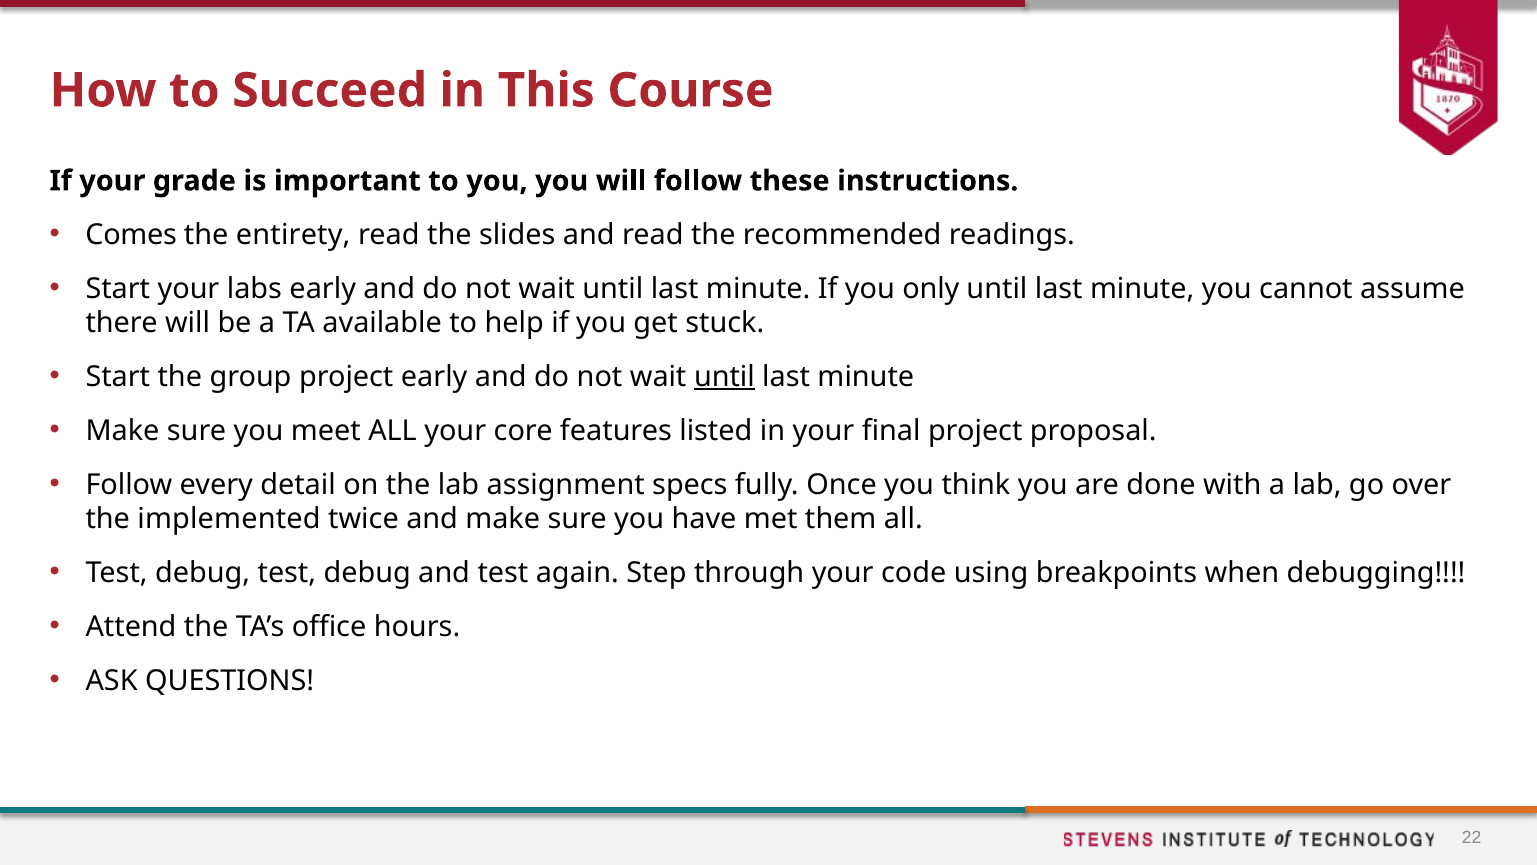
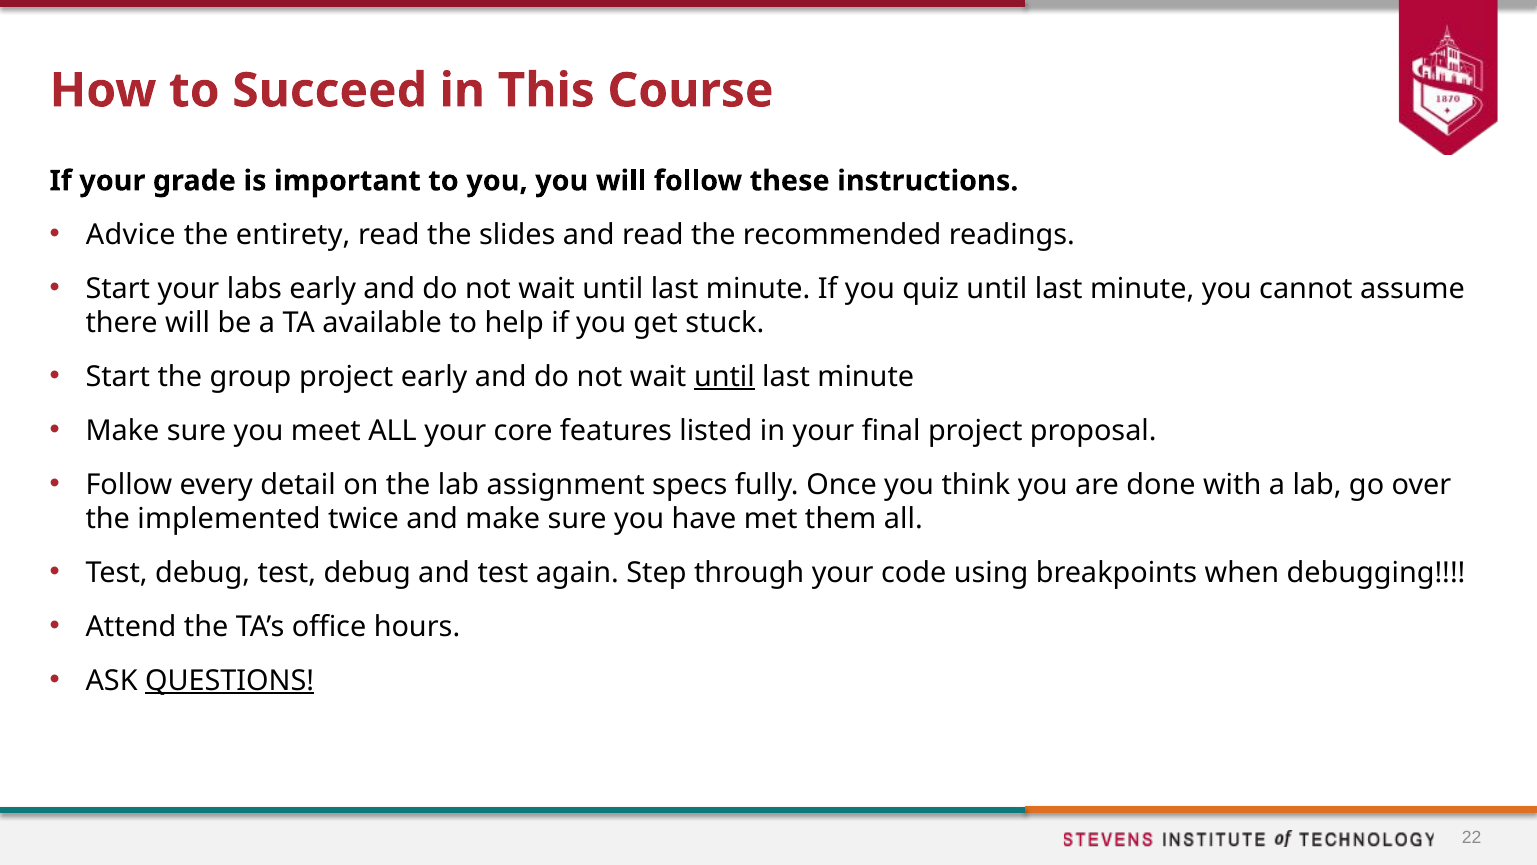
Comes: Comes -> Advice
only: only -> quiz
QUESTIONS underline: none -> present
